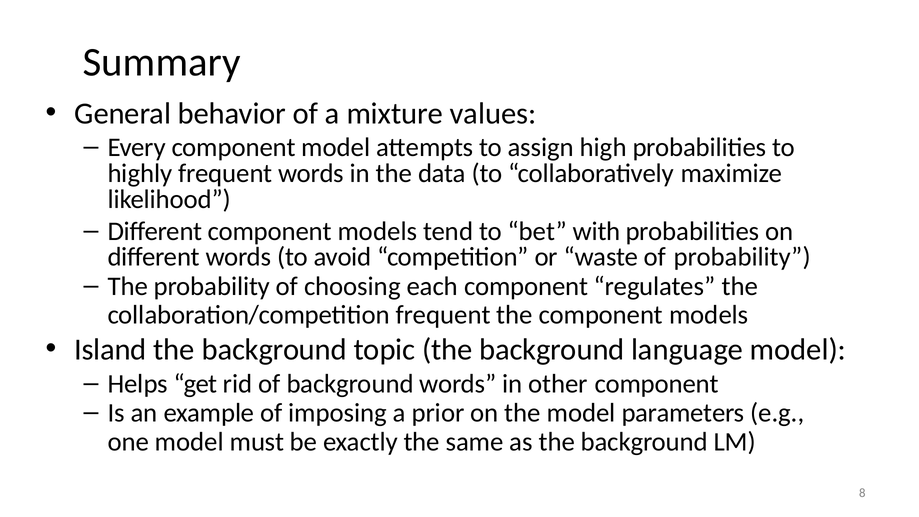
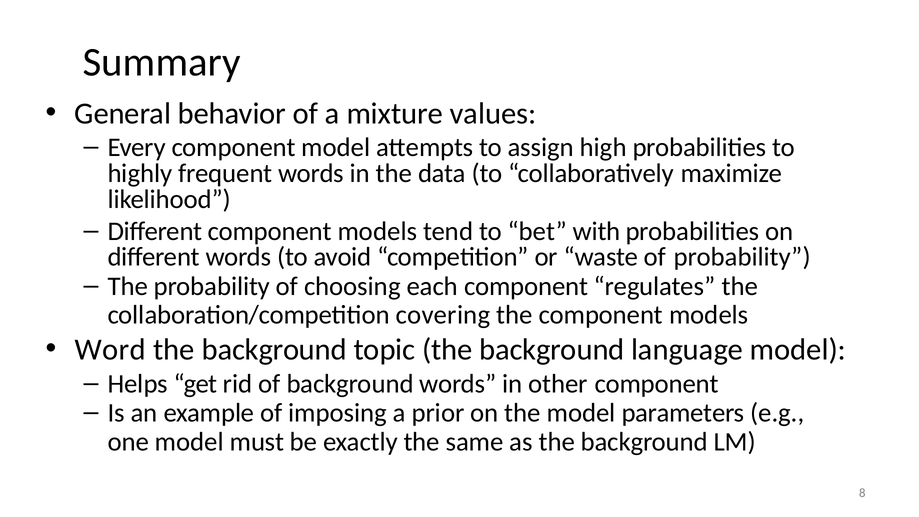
collaboration/competition frequent: frequent -> covering
Island: Island -> Word
